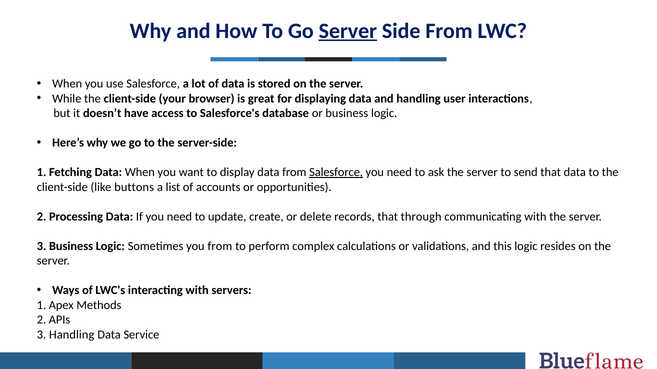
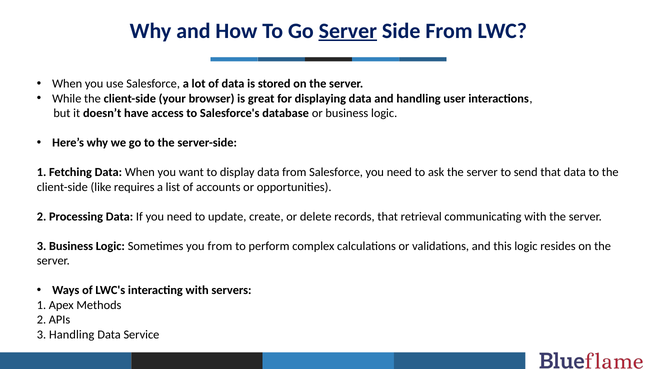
Salesforce at (336, 173) underline: present -> none
buttons: buttons -> requires
through: through -> retrieval
